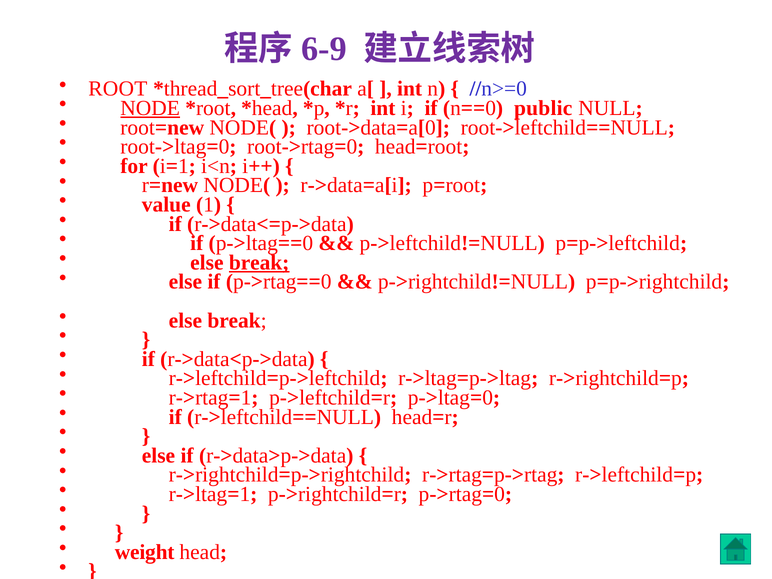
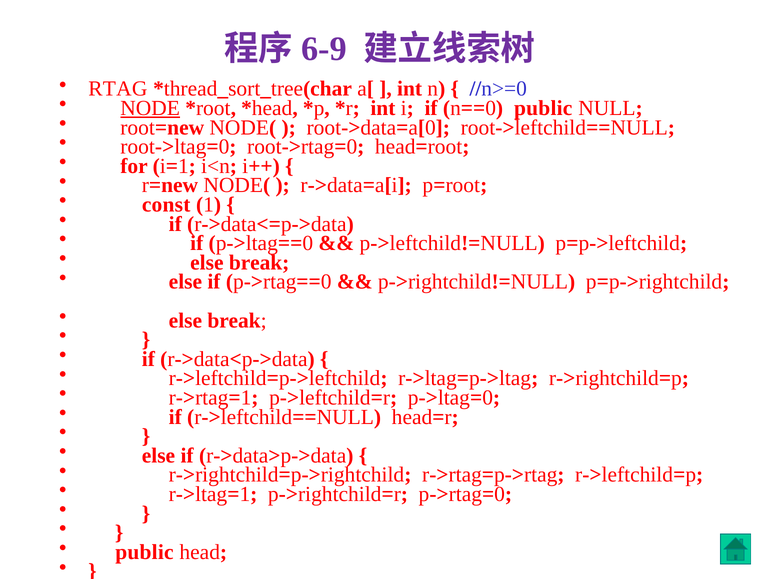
ROOT: ROOT -> RTAG
value: value -> const
break at (259, 263) underline: present -> none
weight at (145, 552): weight -> public
